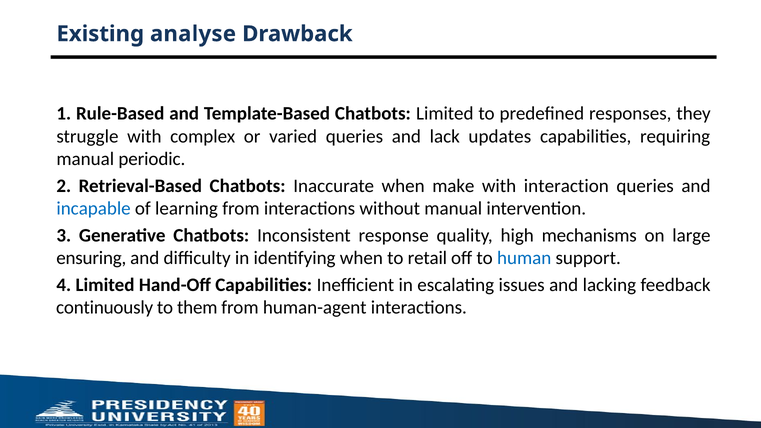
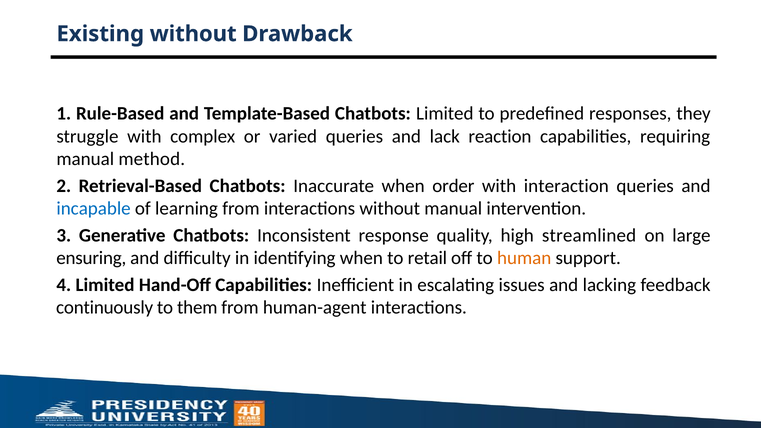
Existing analyse: analyse -> without
updates: updates -> reaction
periodic: periodic -> method
make: make -> order
mechanisms: mechanisms -> streamlined
human colour: blue -> orange
